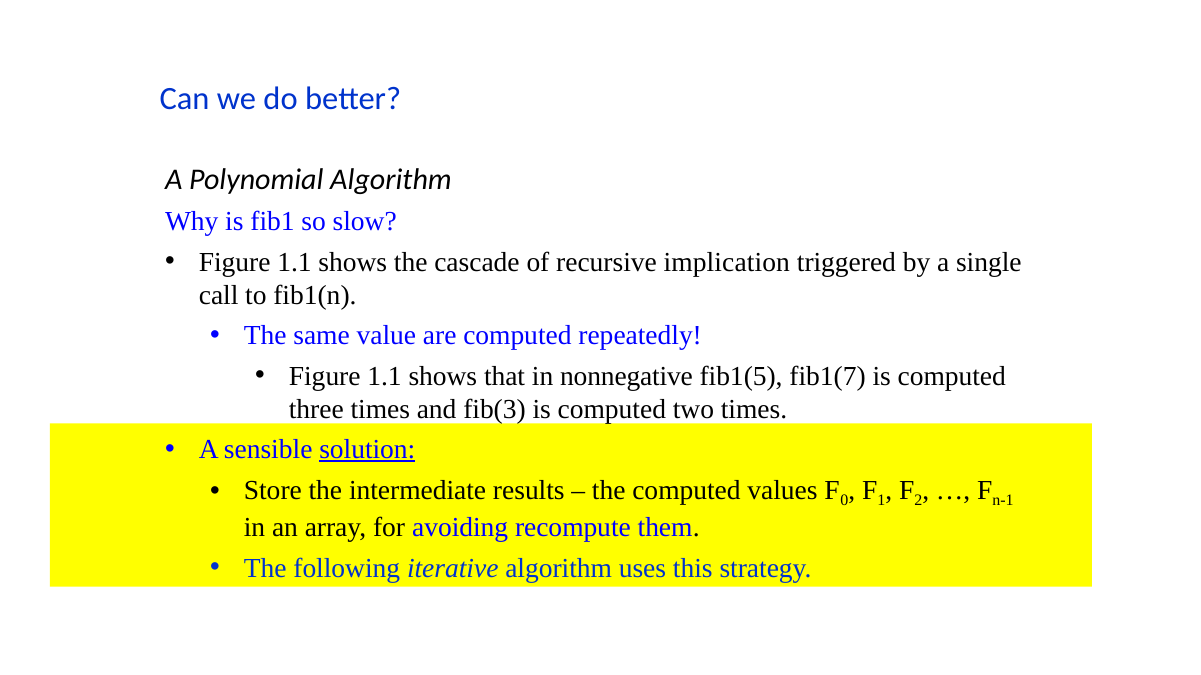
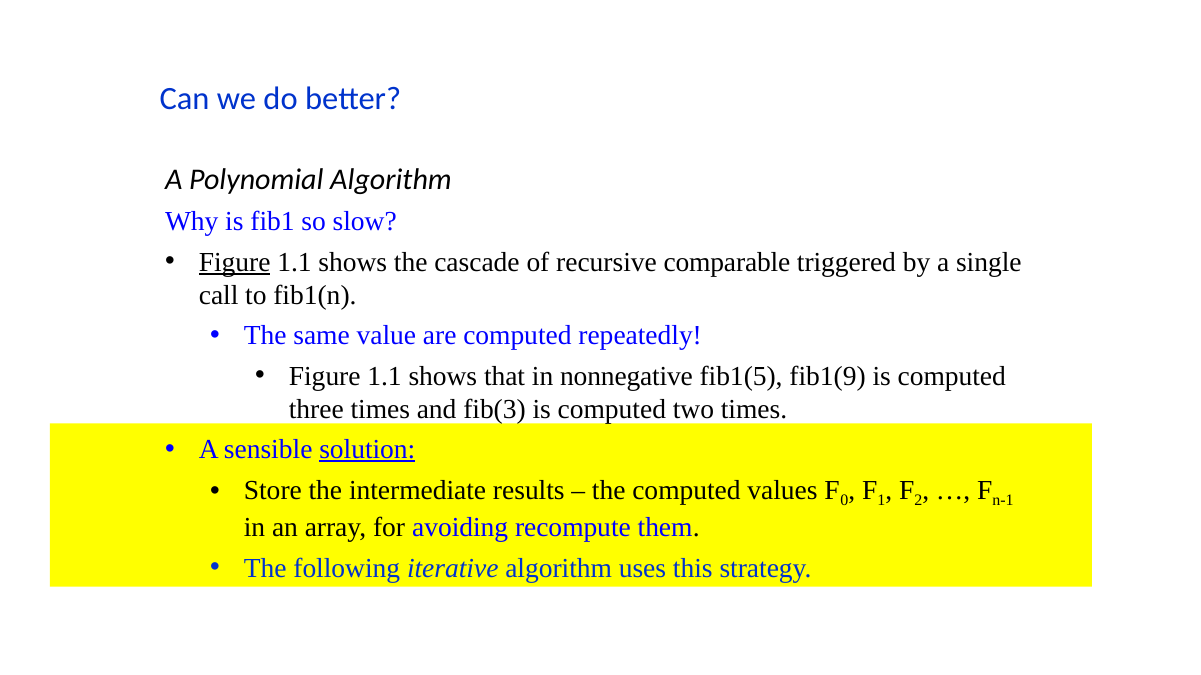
Figure at (235, 262) underline: none -> present
implication: implication -> comparable
fib1(7: fib1(7 -> fib1(9
